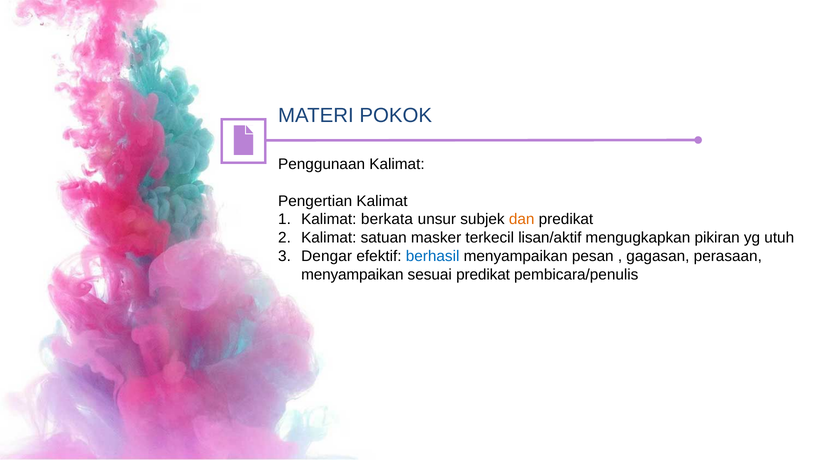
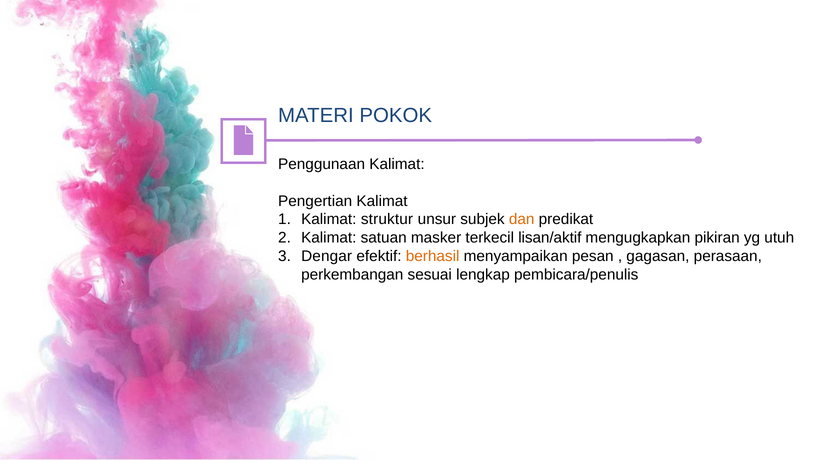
berkata: berkata -> struktur
berhasil colour: blue -> orange
menyampaikan at (352, 275): menyampaikan -> perkembangan
sesuai predikat: predikat -> lengkap
